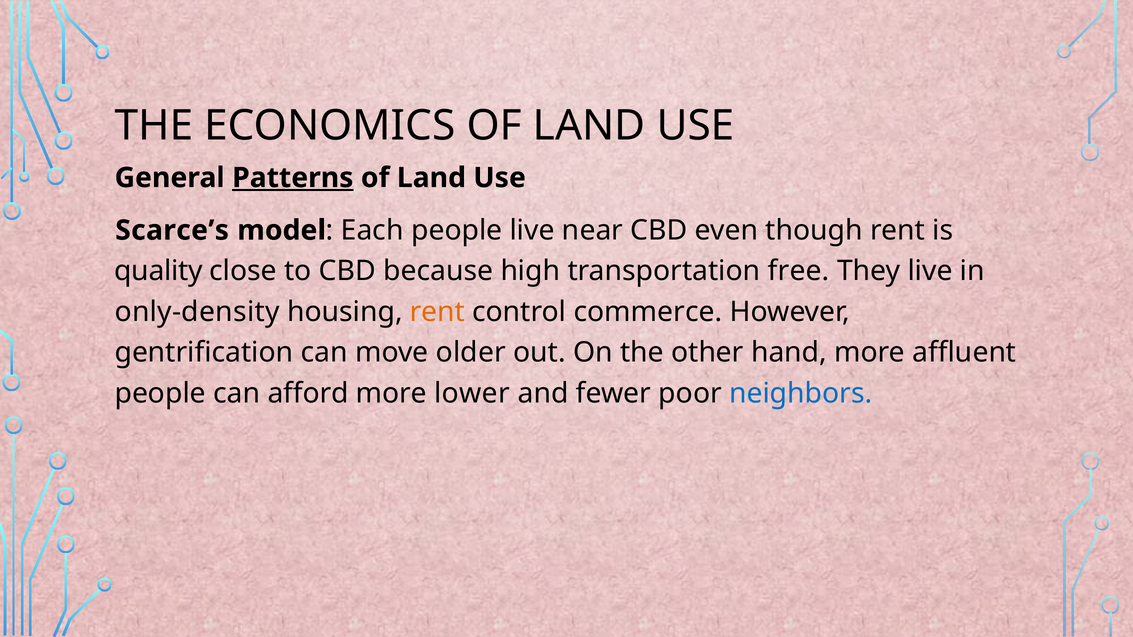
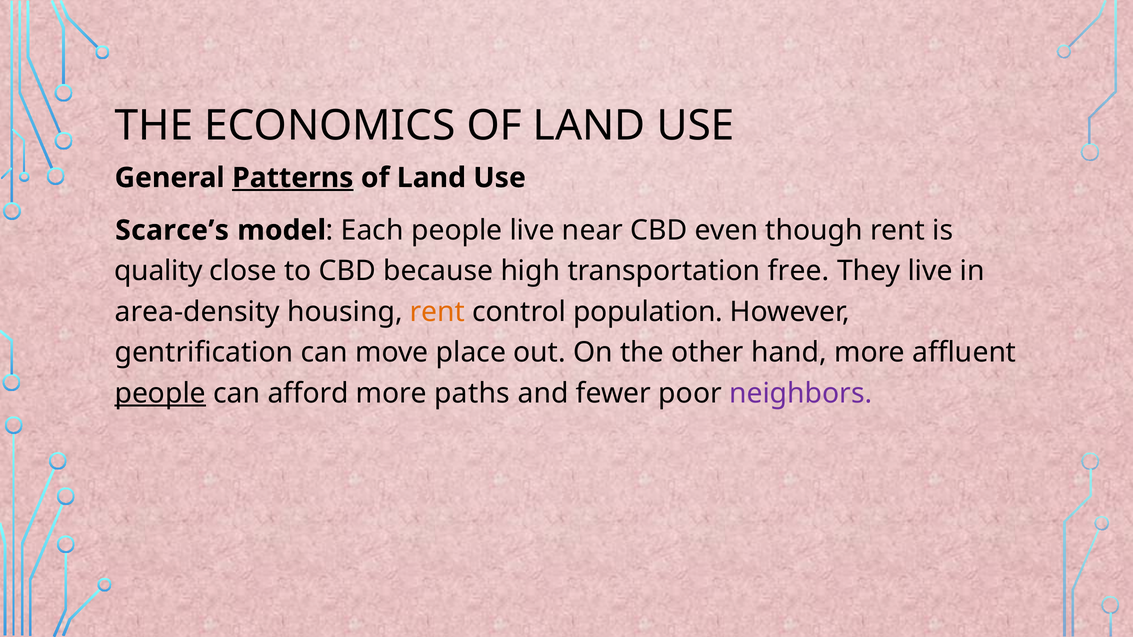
only-density: only-density -> area-density
commerce: commerce -> population
older: older -> place
people at (160, 394) underline: none -> present
lower: lower -> paths
neighbors colour: blue -> purple
